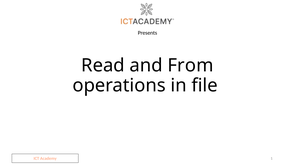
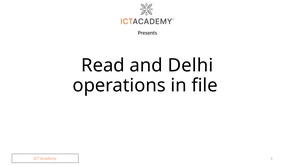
From: From -> Delhi
